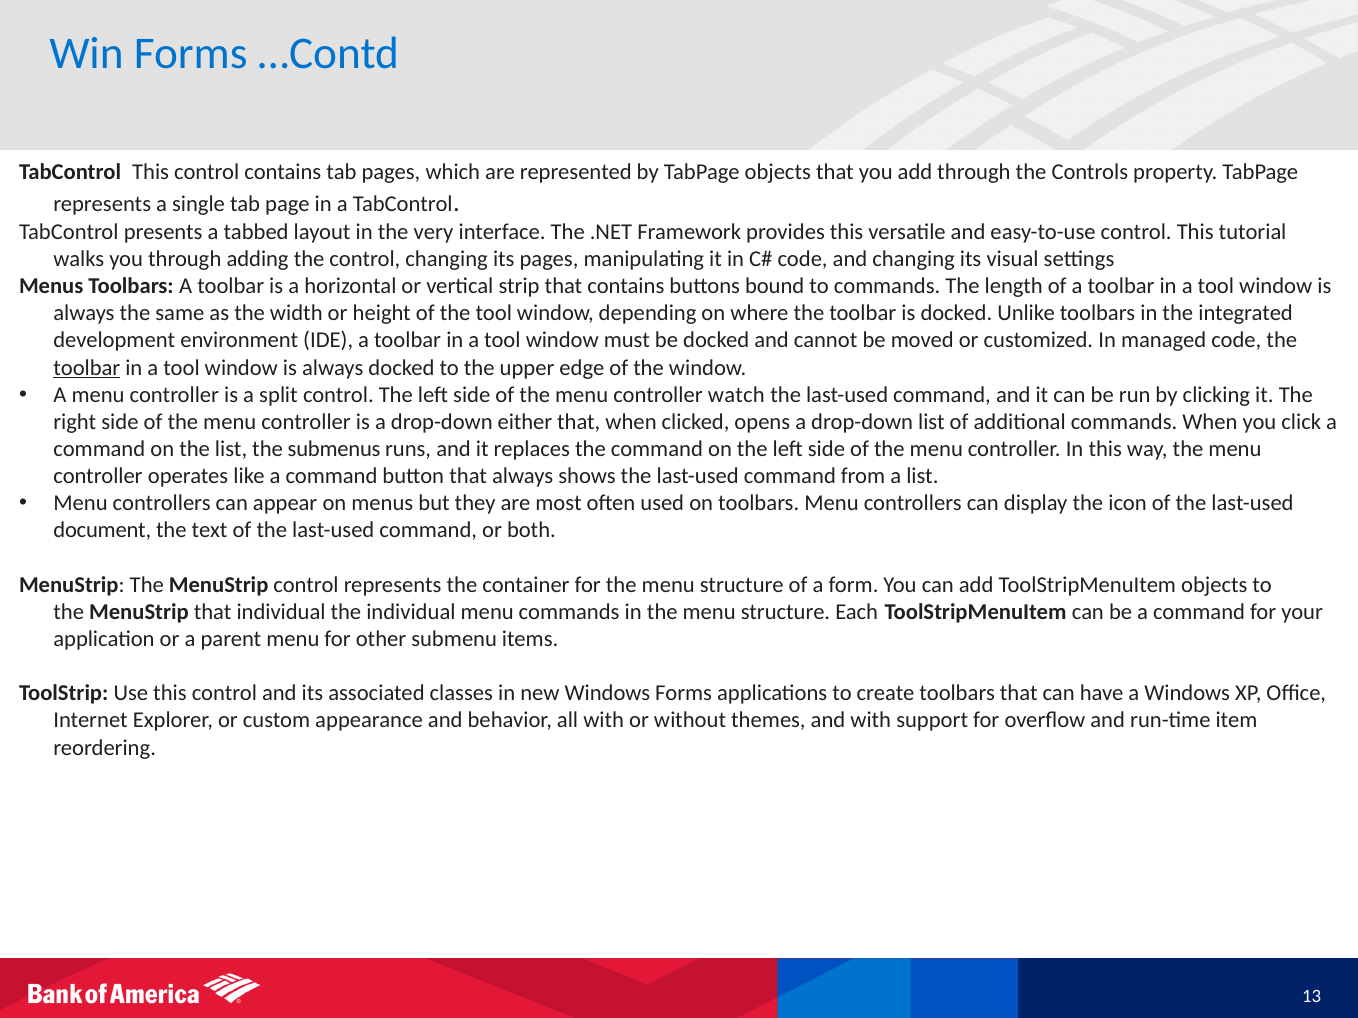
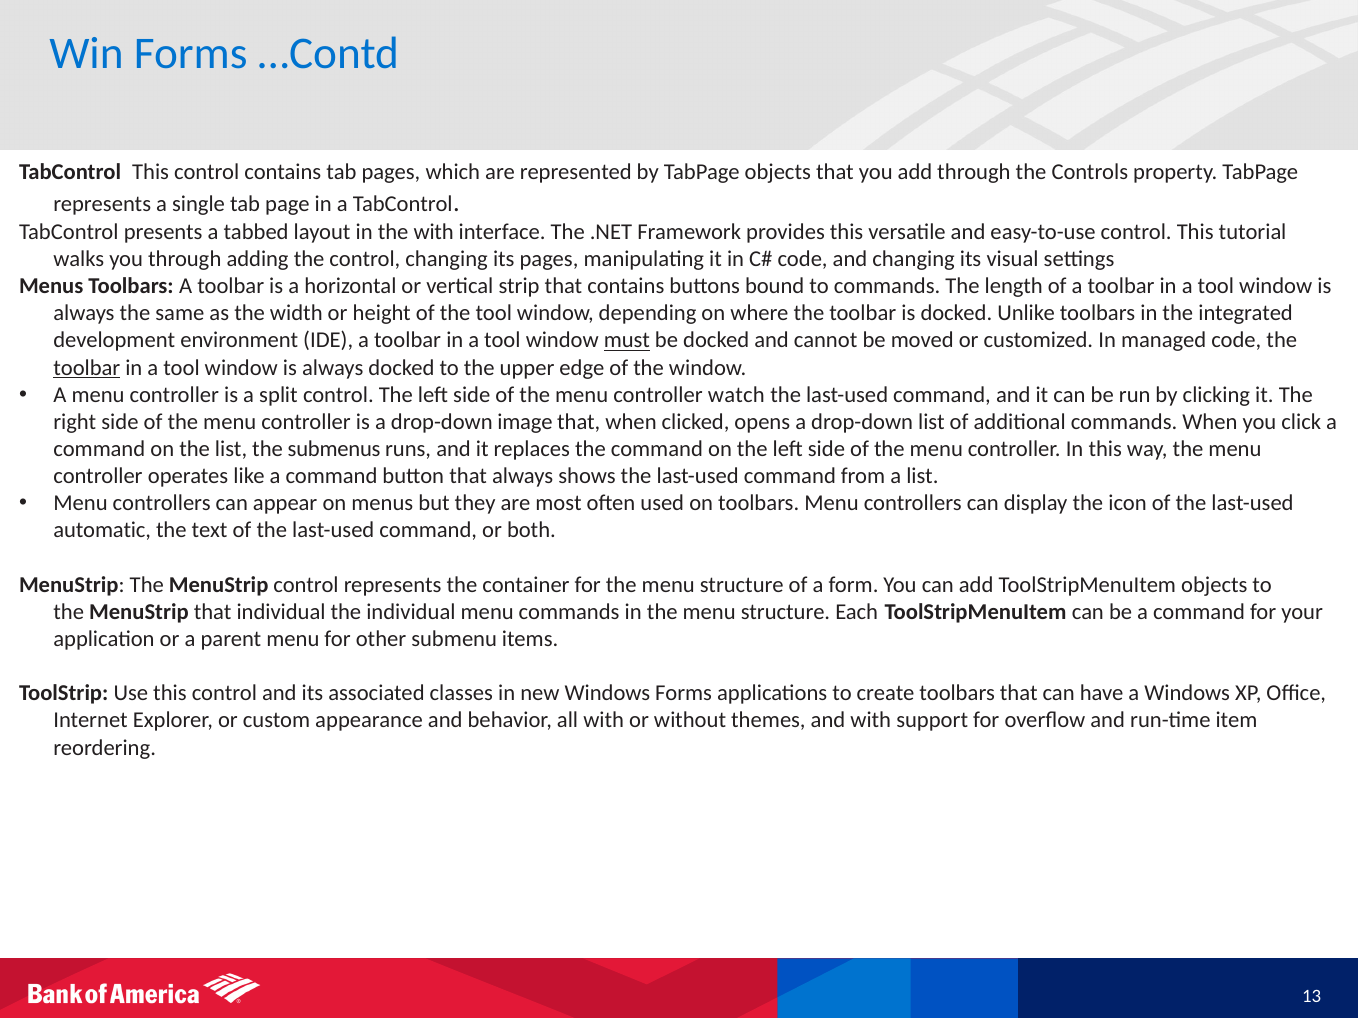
the very: very -> with
must underline: none -> present
either: either -> image
document: document -> automatic
